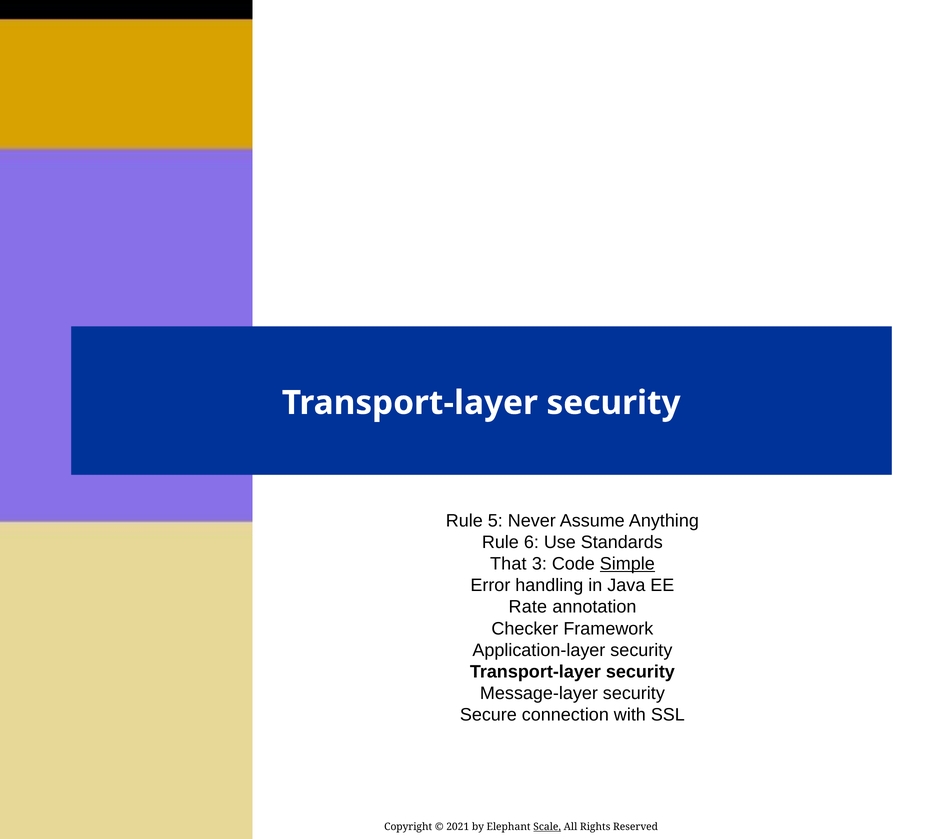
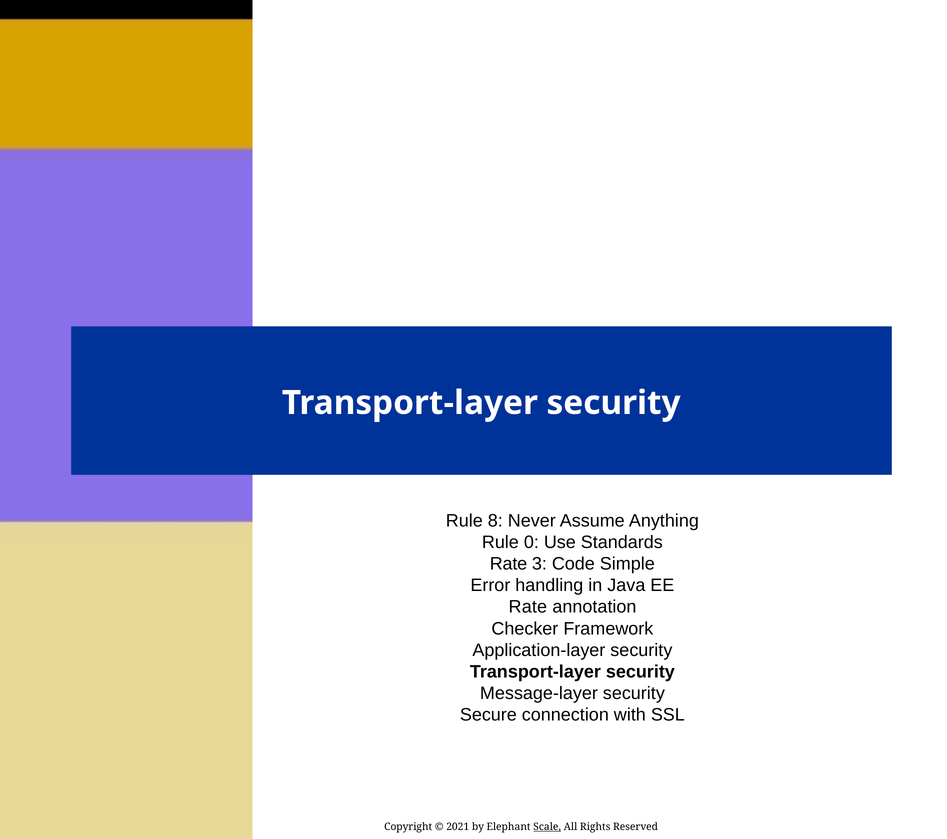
5: 5 -> 8
6: 6 -> 0
That at (508, 563): That -> Rate
Simple underline: present -> none
